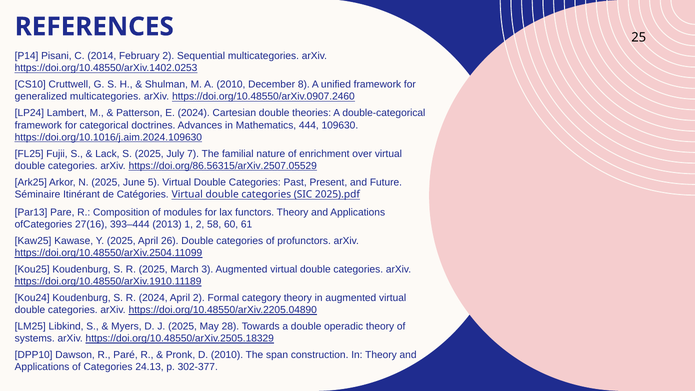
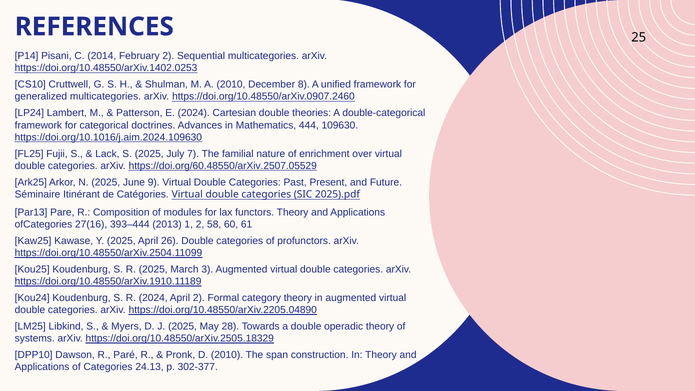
https://doi.org/86.56315/arXiv.2507.05529: https://doi.org/86.56315/arXiv.2507.05529 -> https://doi.org/60.48550/arXiv.2507.05529
5: 5 -> 9
